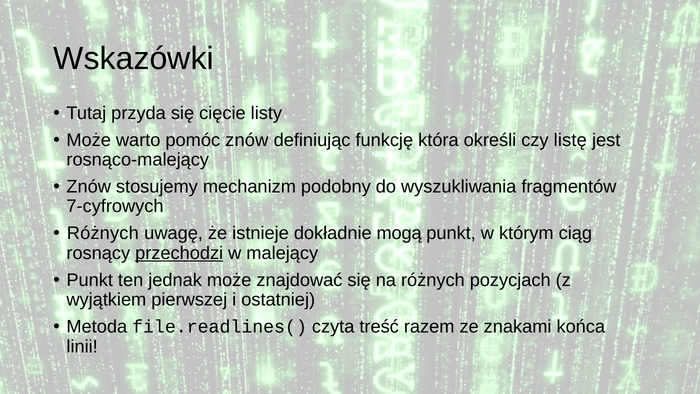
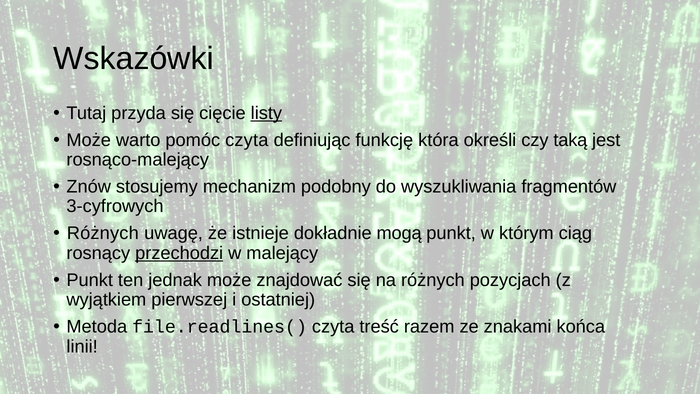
listy underline: none -> present
pomóc znów: znów -> czyta
listę: listę -> taką
7-cyfrowych: 7-cyfrowych -> 3-cyfrowych
